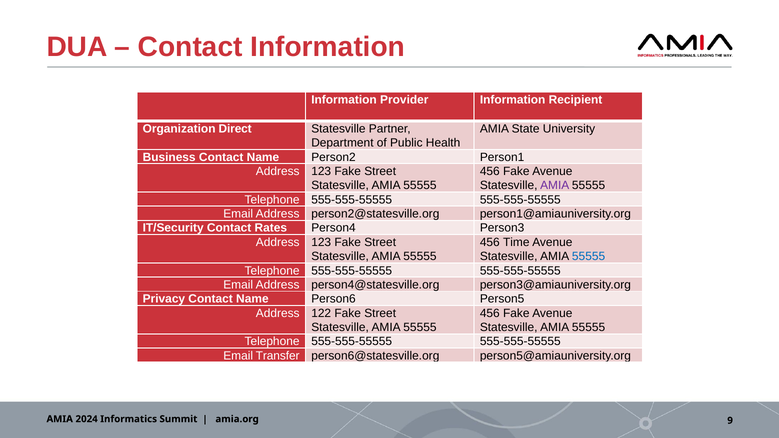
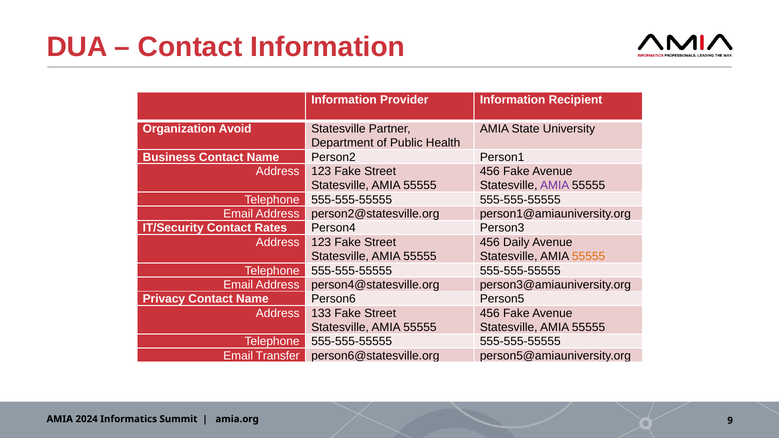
Direct: Direct -> Avoid
Time: Time -> Daily
55555 at (589, 257) colour: blue -> orange
122: 122 -> 133
